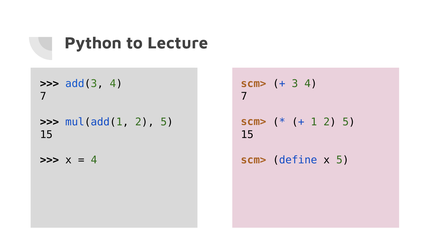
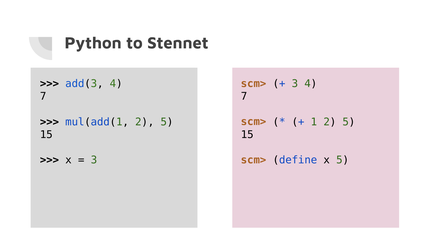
Lecture: Lecture -> Stennet
4 at (94, 160): 4 -> 3
